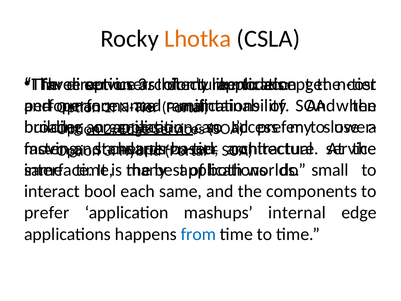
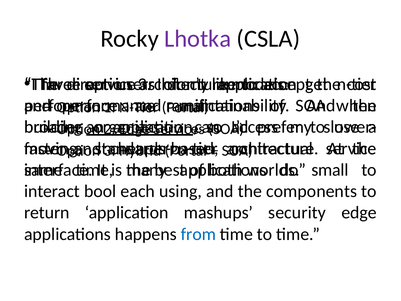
Lhotka colour: orange -> purple
each same: same -> using
prefer at (47, 213): prefer -> return
internal: internal -> security
